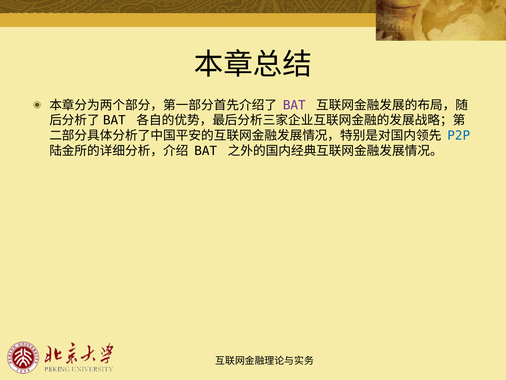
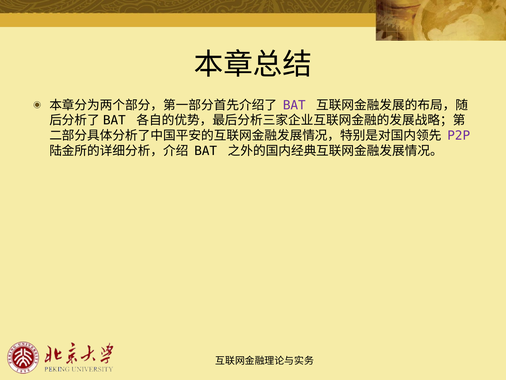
P2P colour: blue -> purple
